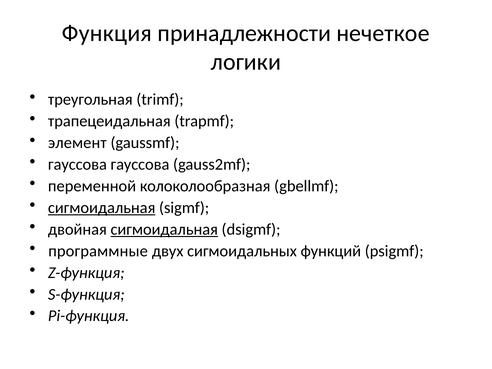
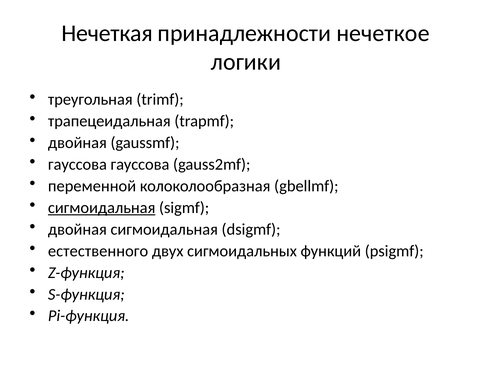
Функция: Функция -> Нечеткая
элемент at (77, 143): элемент -> двойная
сигмоидальная at (164, 229) underline: present -> none
программные: программные -> естественного
